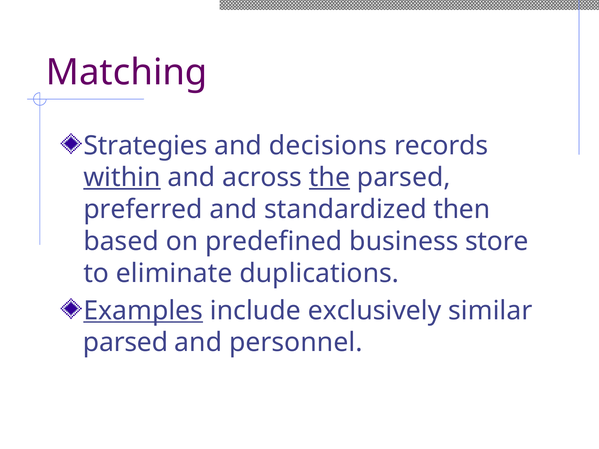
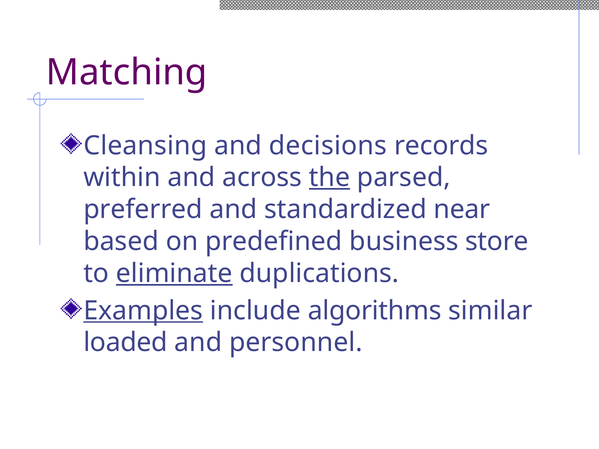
Strategies: Strategies -> Cleansing
within underline: present -> none
then: then -> near
eliminate underline: none -> present
exclusively: exclusively -> algorithms
parsed at (126, 343): parsed -> loaded
